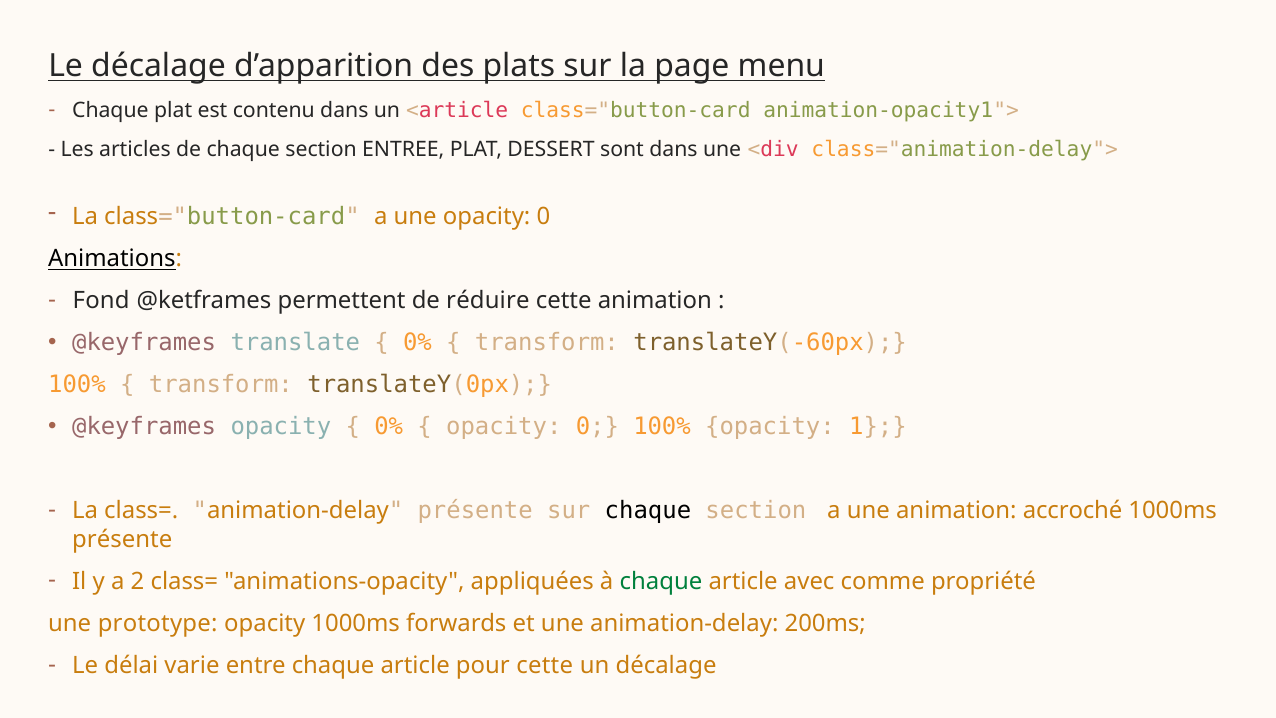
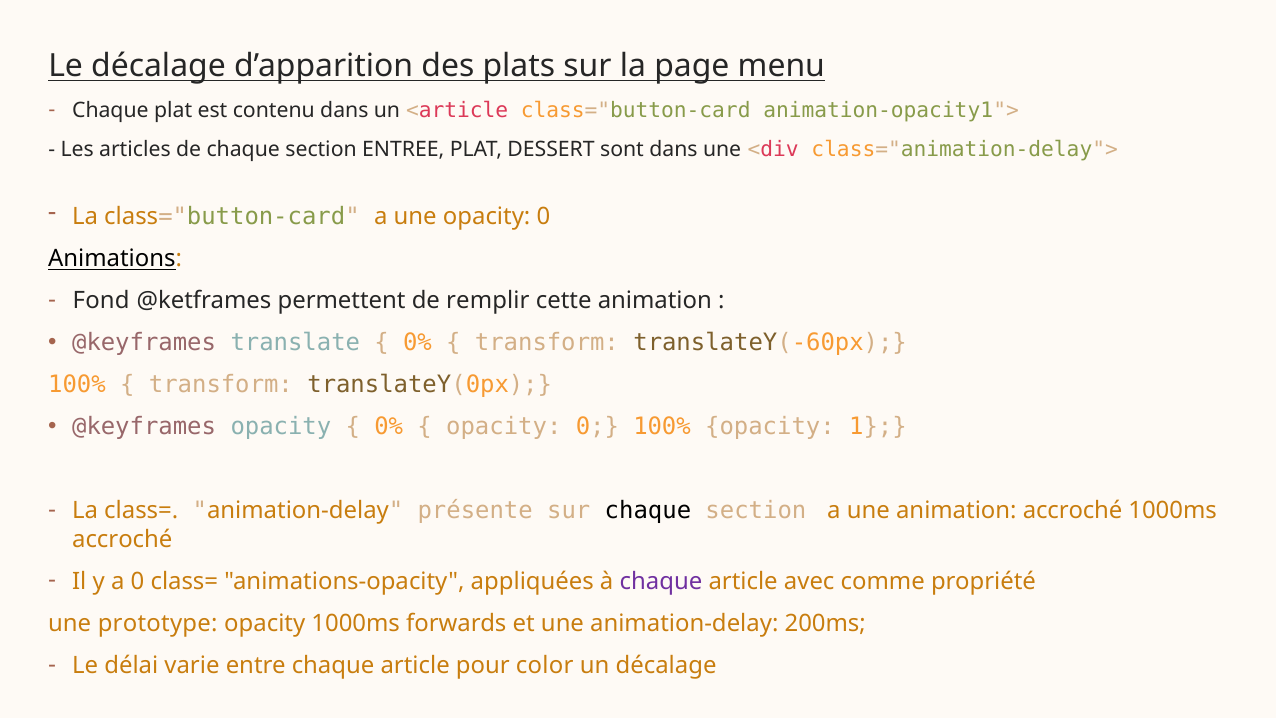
réduire: réduire -> remplir
présente at (122, 539): présente -> accroché
a 2: 2 -> 0
chaque at (661, 581) colour: green -> purple
pour cette: cette -> color
